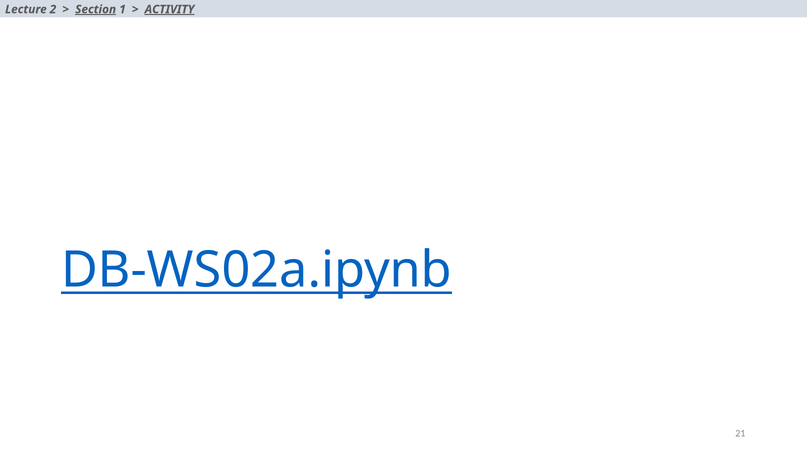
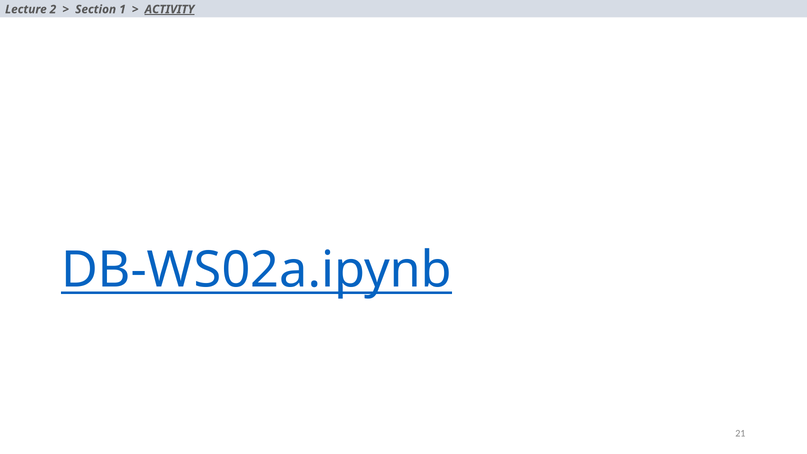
Section underline: present -> none
